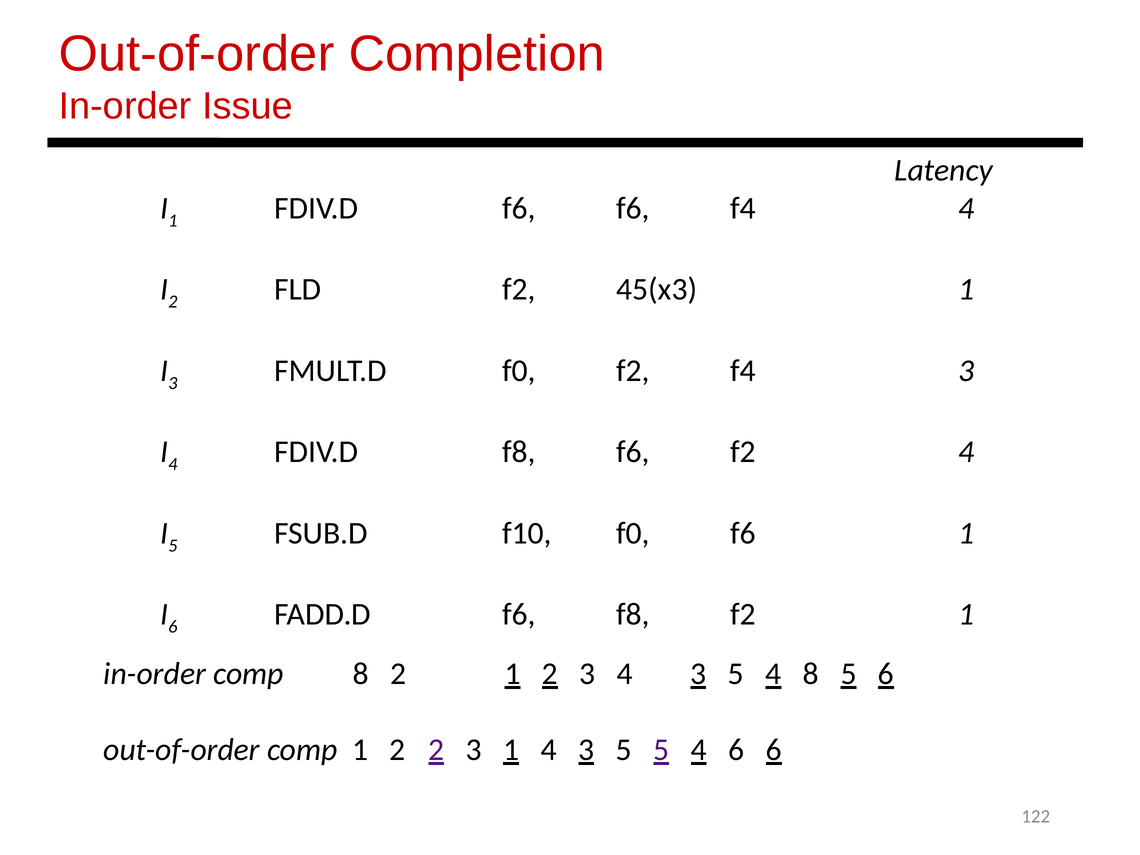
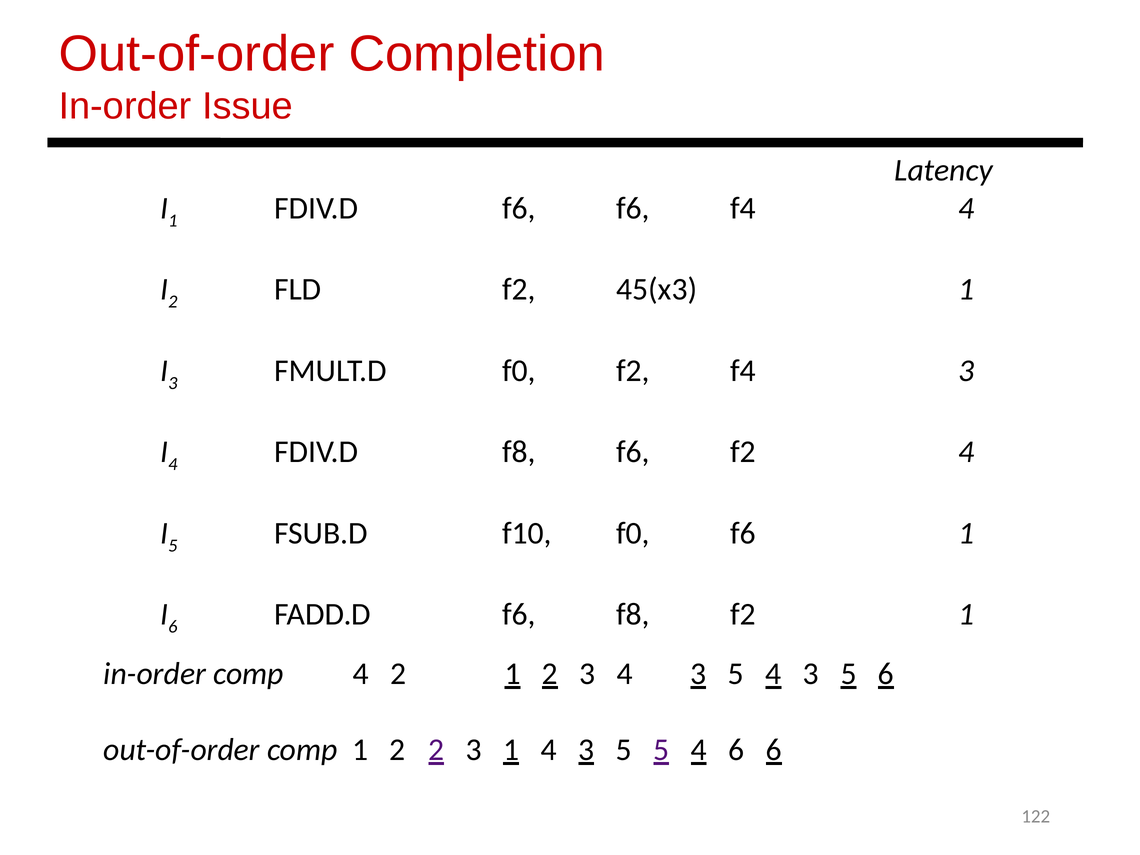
comp 8: 8 -> 4
5 4 8: 8 -> 3
